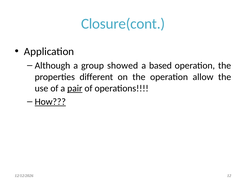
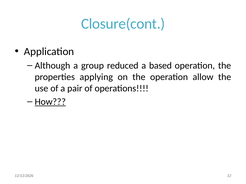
showed: showed -> reduced
different: different -> applying
pair underline: present -> none
